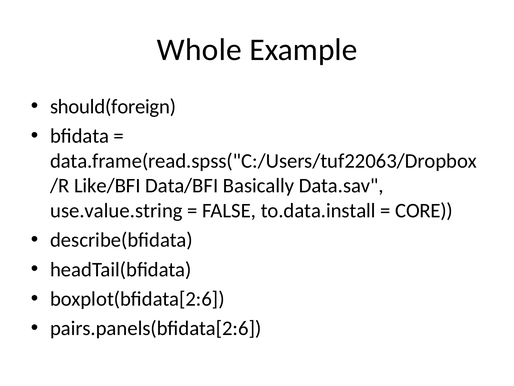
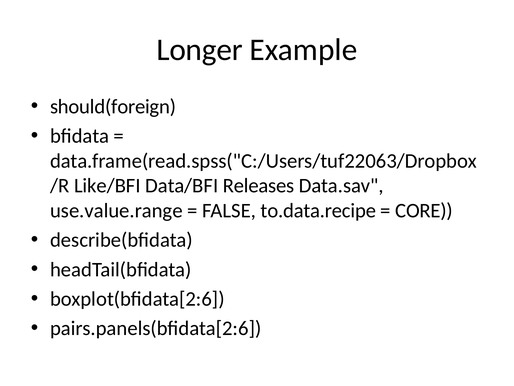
Whole: Whole -> Longer
Basically: Basically -> Releases
use.value.string: use.value.string -> use.value.range
to.data.install: to.data.install -> to.data.recipe
